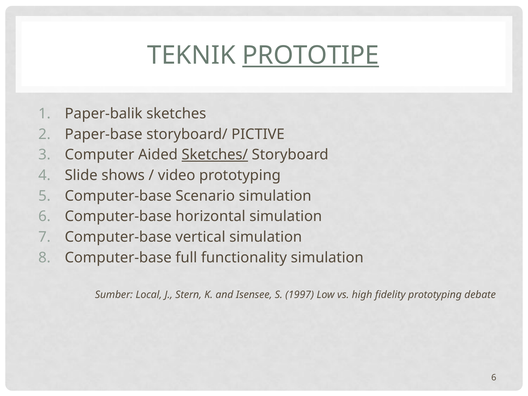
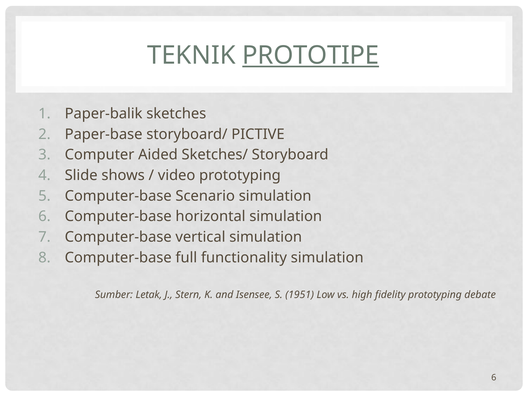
Sketches/ underline: present -> none
Local: Local -> Letak
1997: 1997 -> 1951
